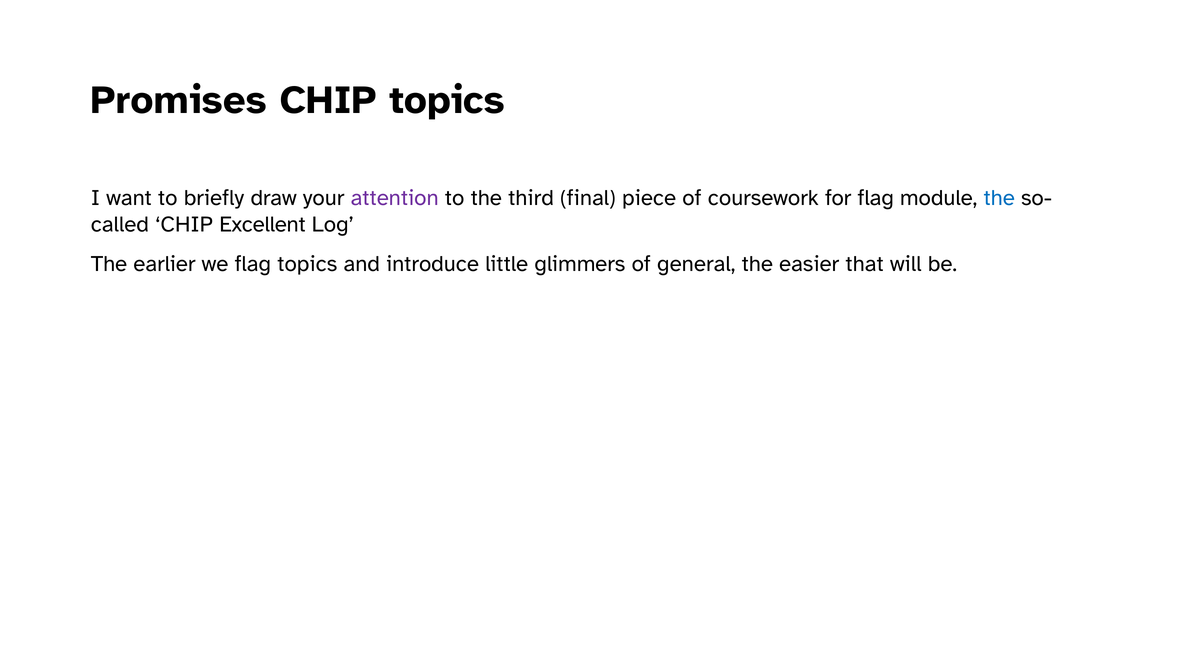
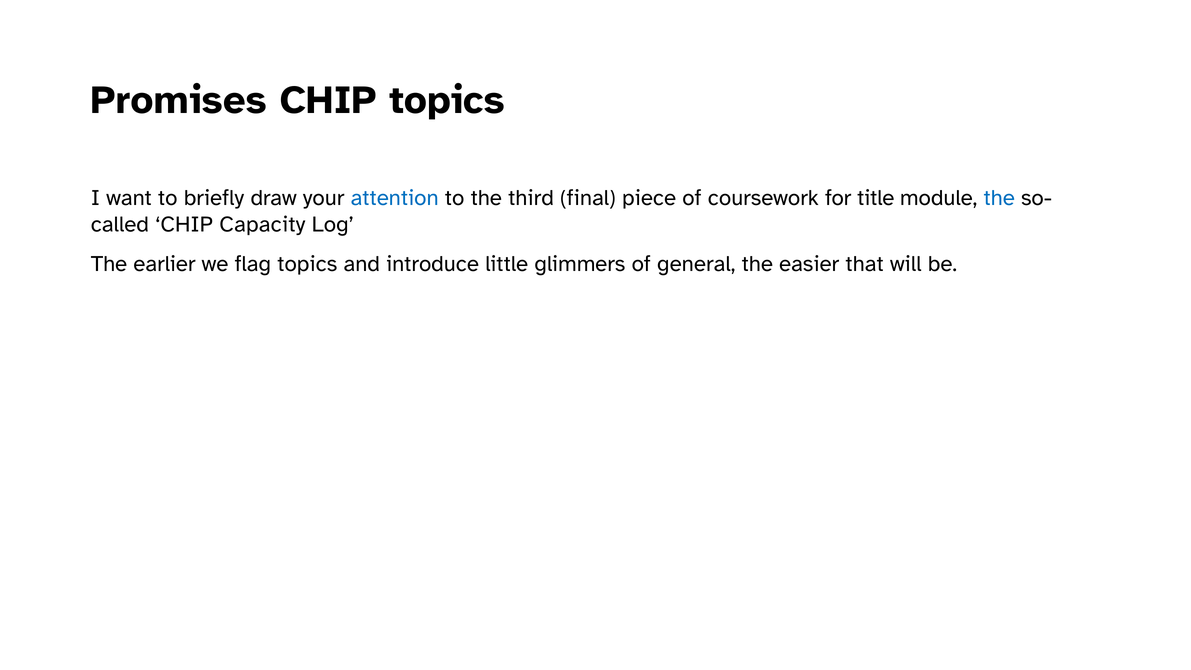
attention colour: purple -> blue
for flag: flag -> title
Excellent: Excellent -> Capacity
